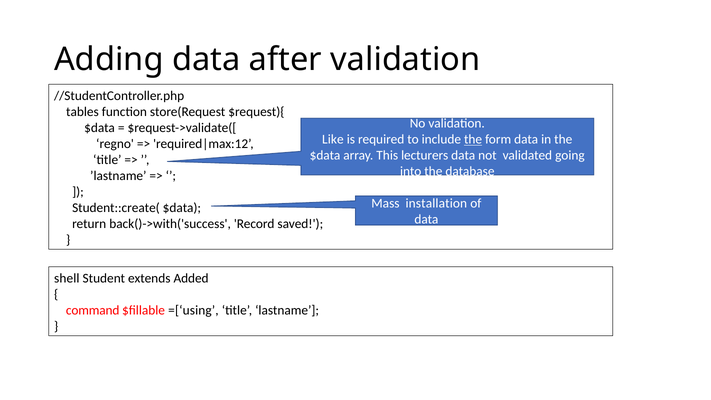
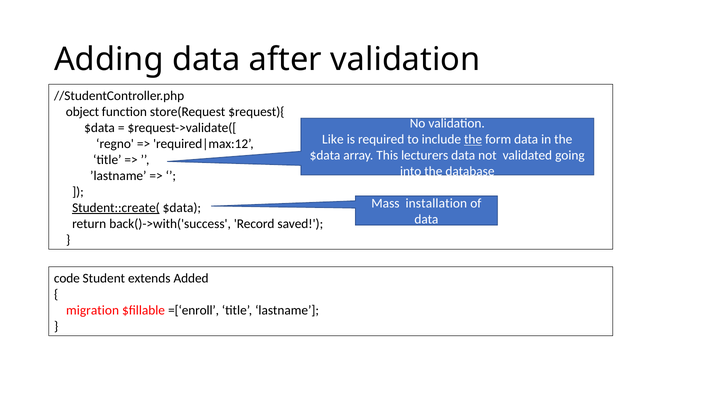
tables: tables -> object
Student::create( underline: none -> present
shell: shell -> code
command: command -> migration
=[‘using: =[‘using -> =[‘enroll
